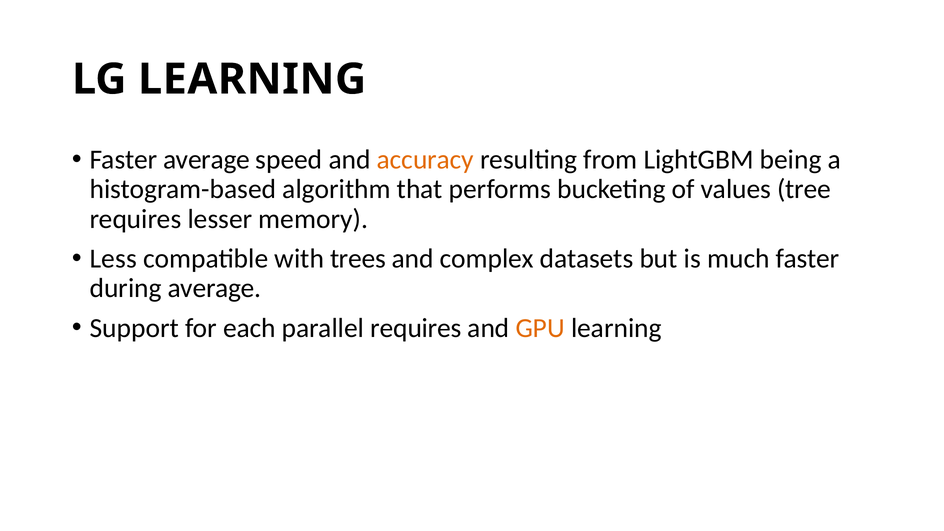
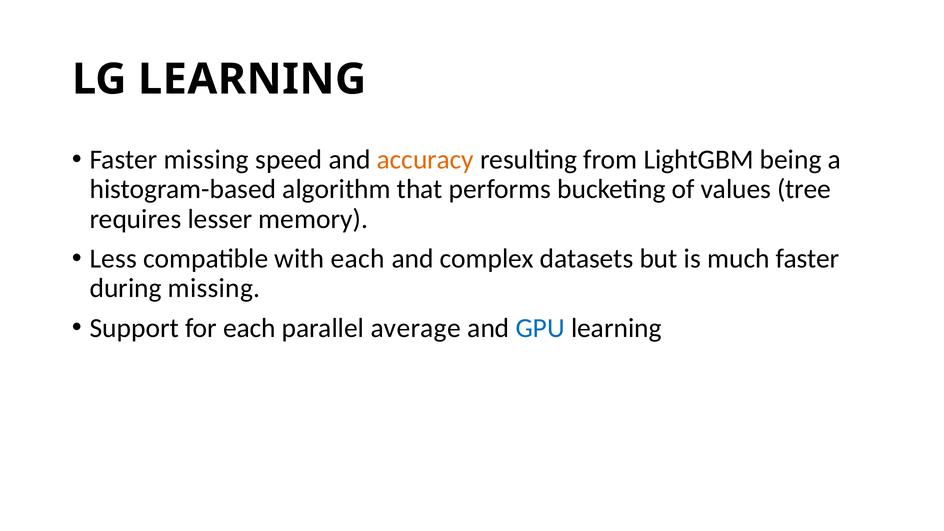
Faster average: average -> missing
with trees: trees -> each
during average: average -> missing
parallel requires: requires -> average
GPU colour: orange -> blue
